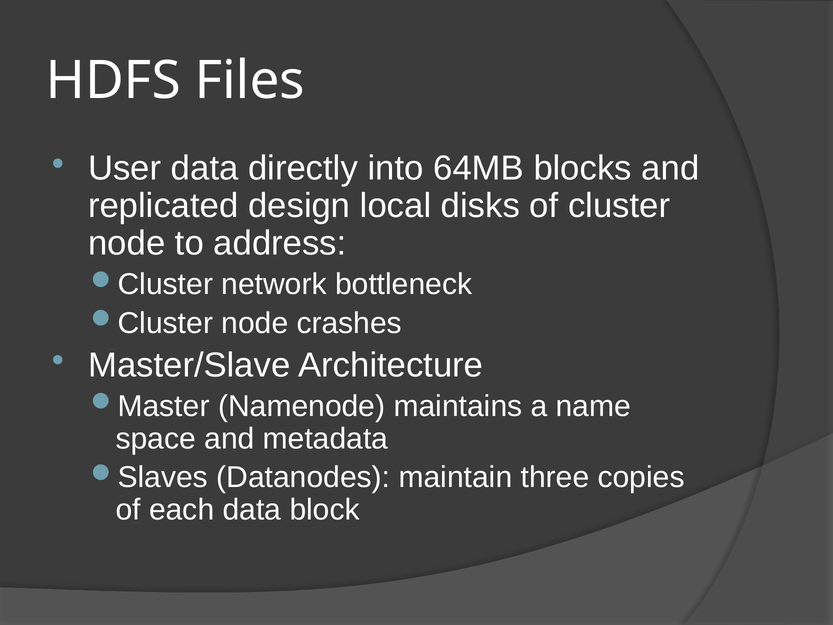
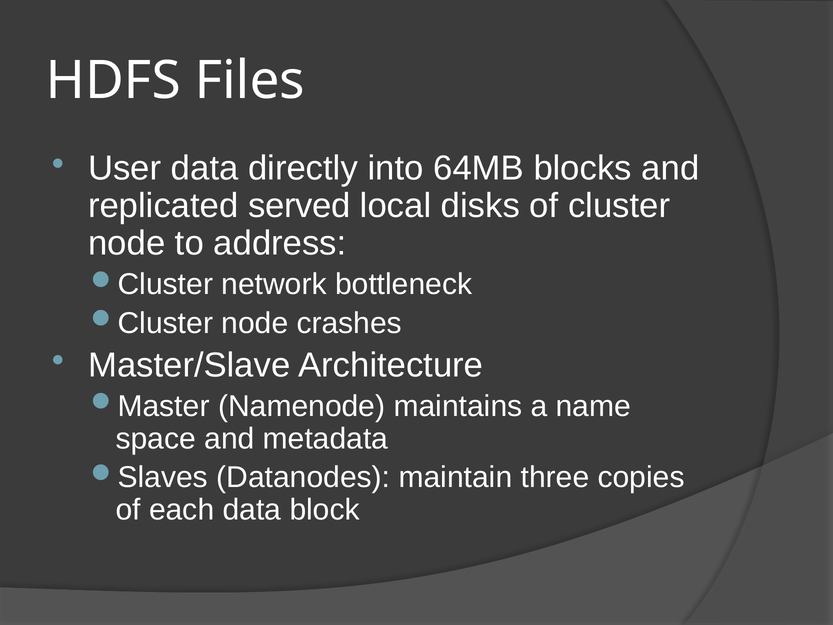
design: design -> served
